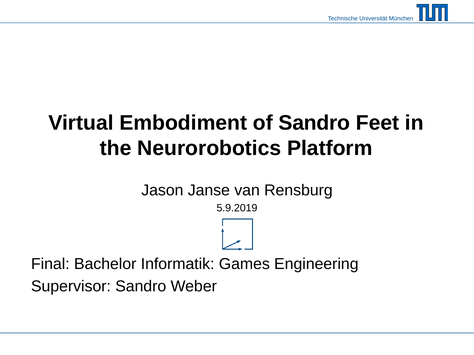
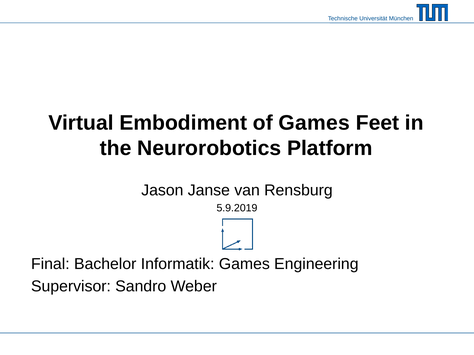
of Sandro: Sandro -> Games
